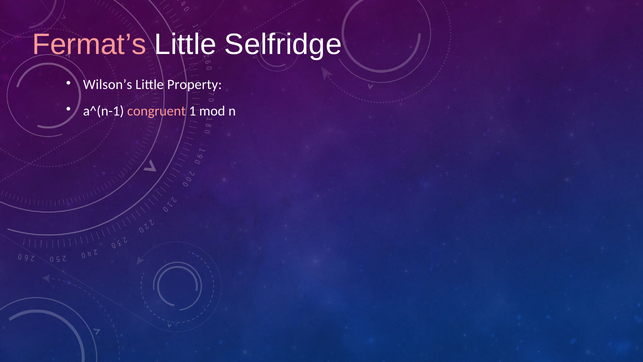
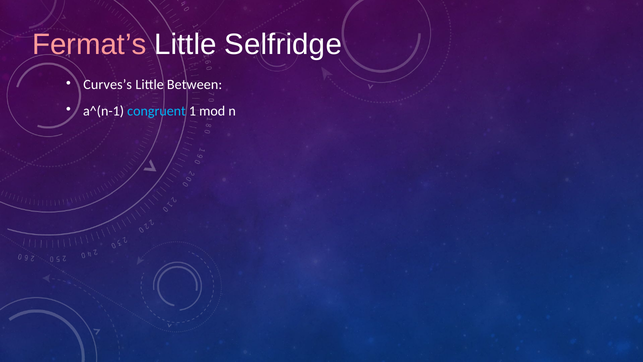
Wilson’s: Wilson’s -> Curves’s
Property: Property -> Between
congruent colour: pink -> light blue
